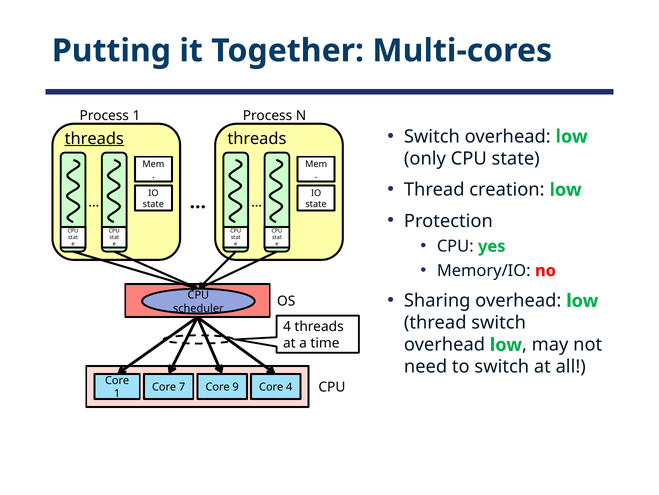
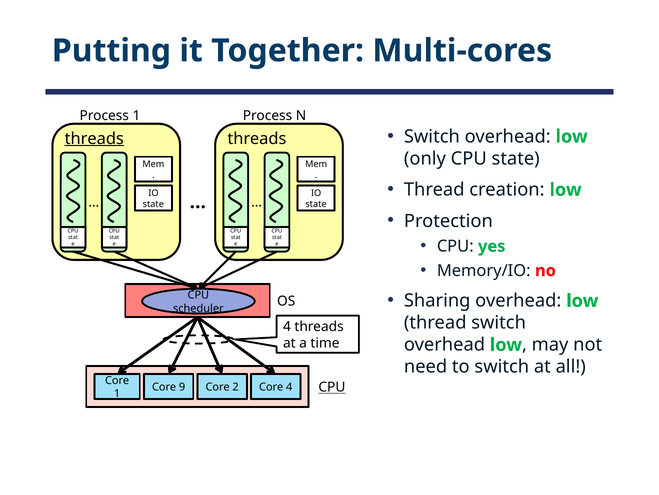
7: 7 -> 9
9: 9 -> 2
CPU at (332, 387) underline: none -> present
